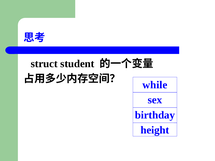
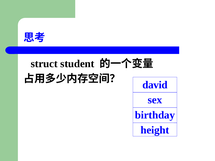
while: while -> david
